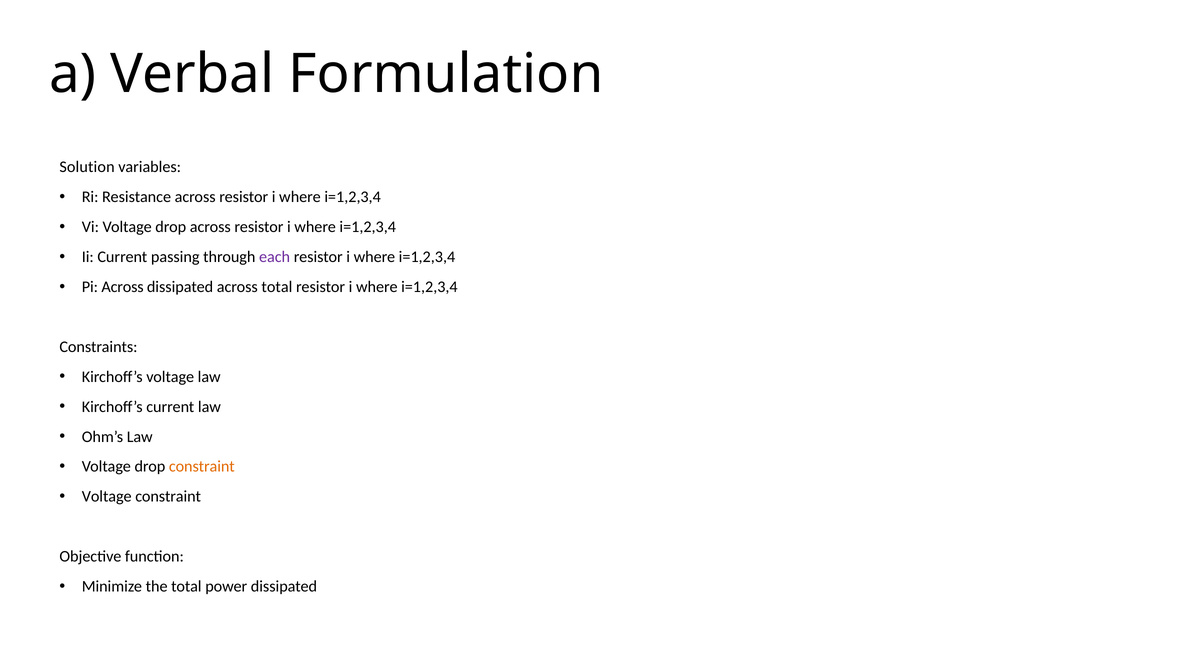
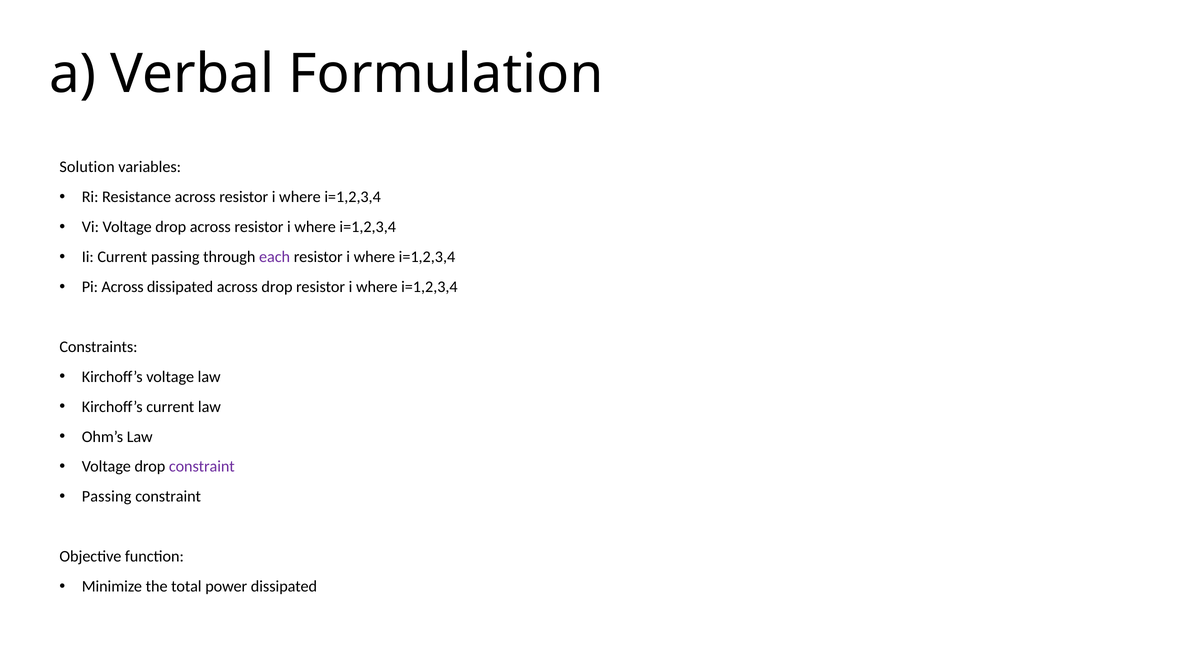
across total: total -> drop
constraint at (202, 467) colour: orange -> purple
Voltage at (107, 497): Voltage -> Passing
